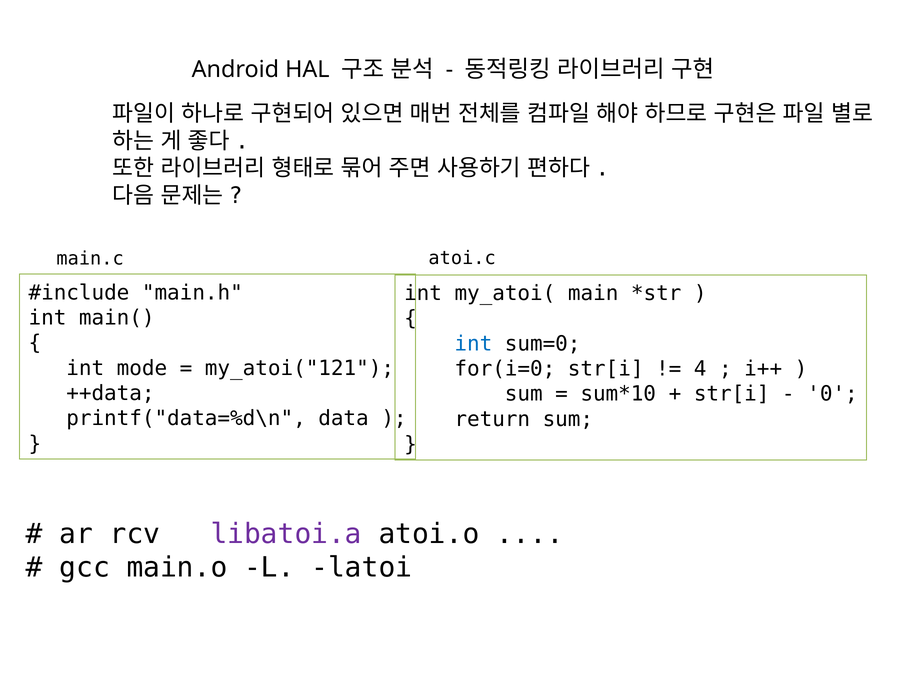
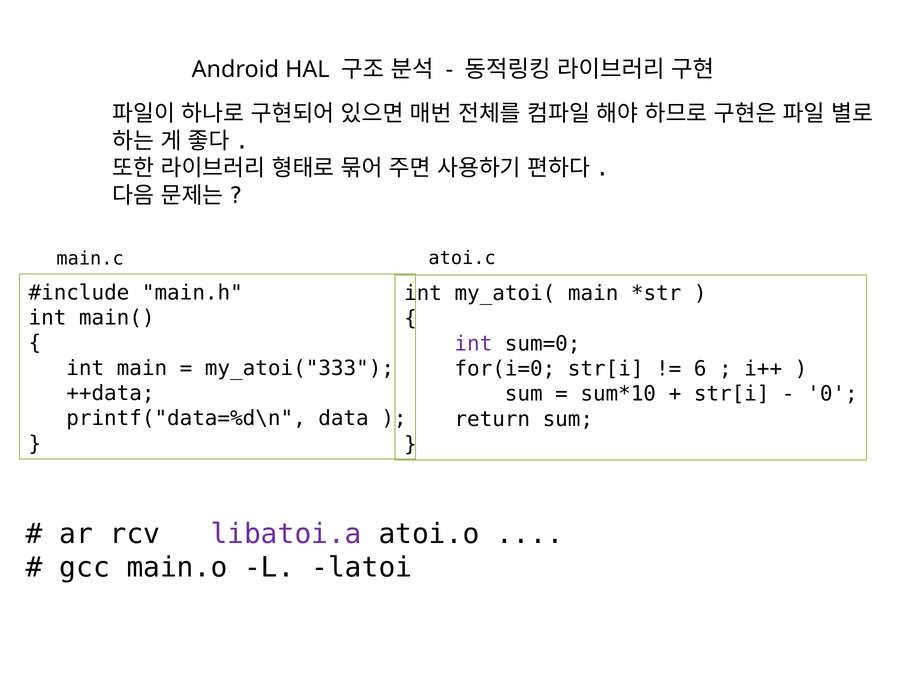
int at (473, 344) colour: blue -> purple
int mode: mode -> main
my_atoi("121: my_atoi("121 -> my_atoi("333
4: 4 -> 6
